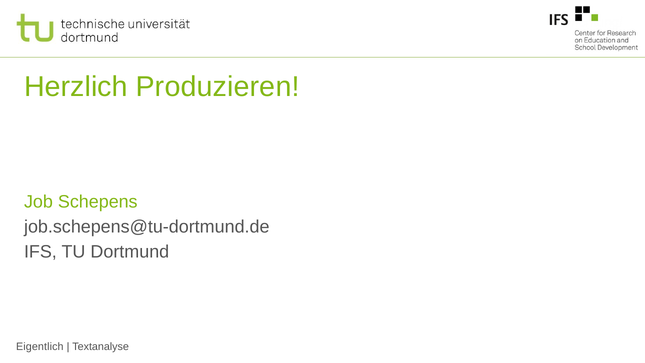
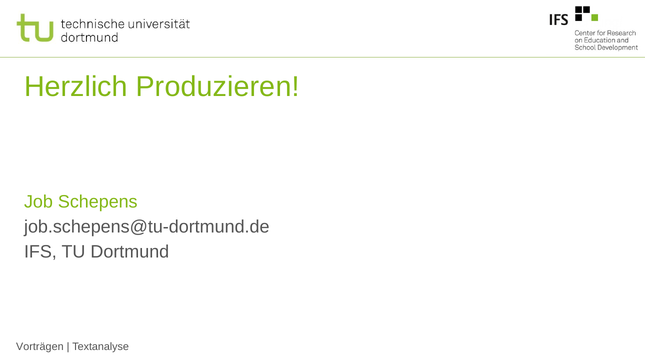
Eigentlich: Eigentlich -> Vorträgen
